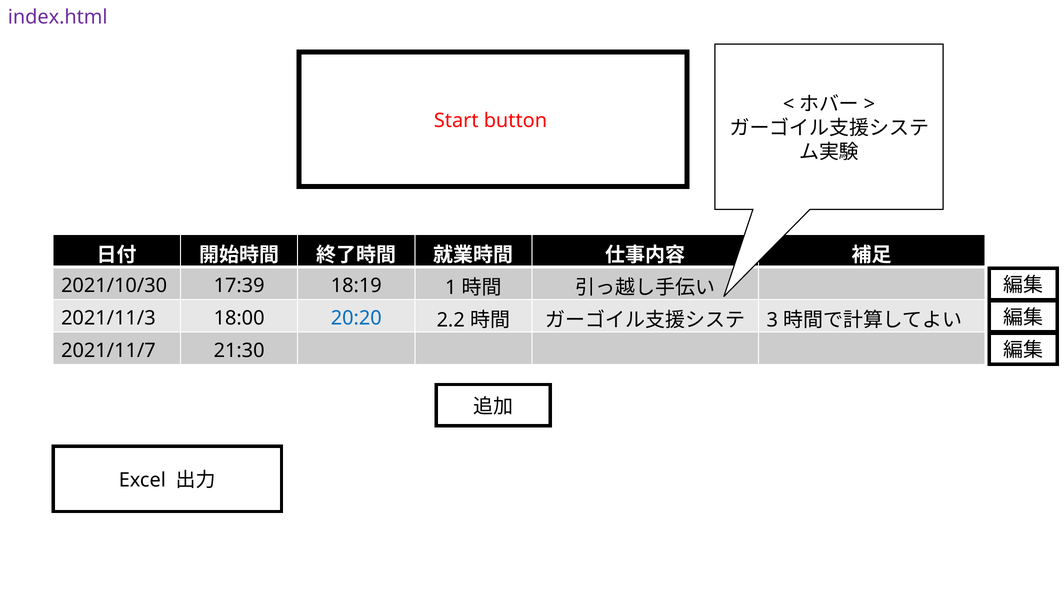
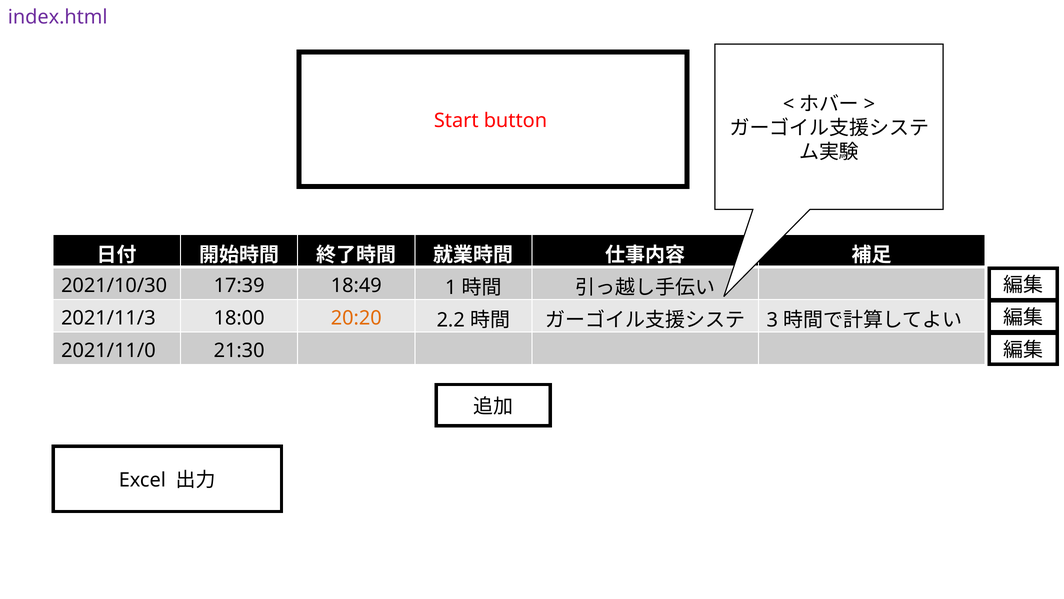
18:19: 18:19 -> 18:49
20:20 colour: blue -> orange
2021/11/7: 2021/11/7 -> 2021/11/0
